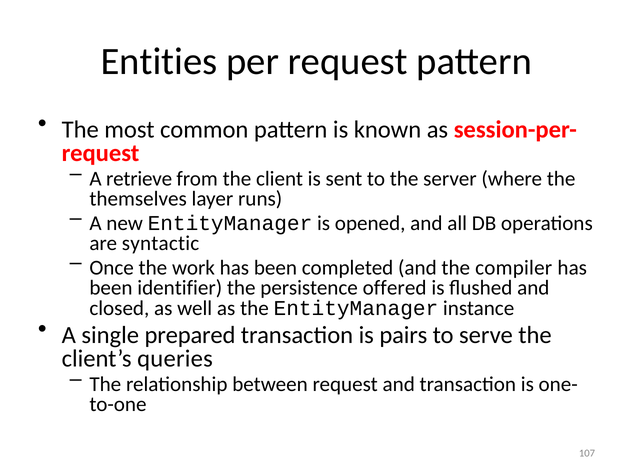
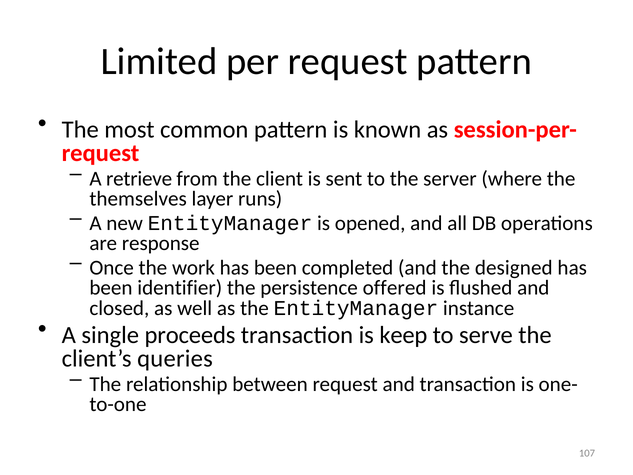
Entities: Entities -> Limited
syntactic: syntactic -> response
compiler: compiler -> designed
prepared: prepared -> proceeds
pairs: pairs -> keep
